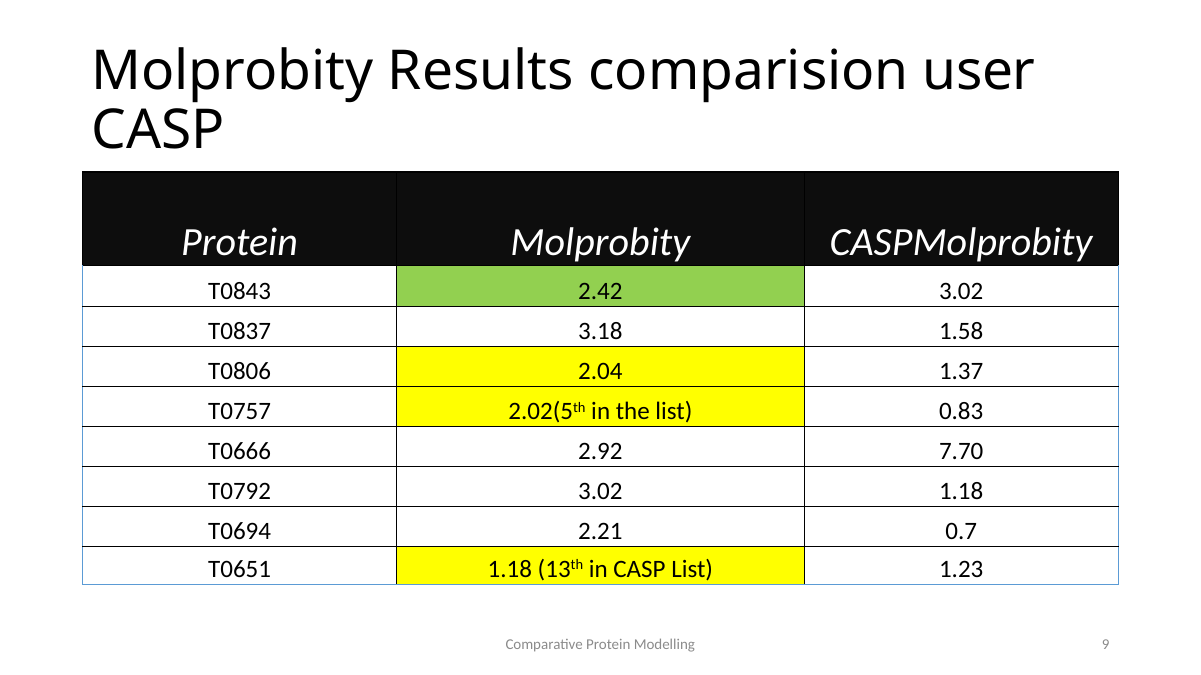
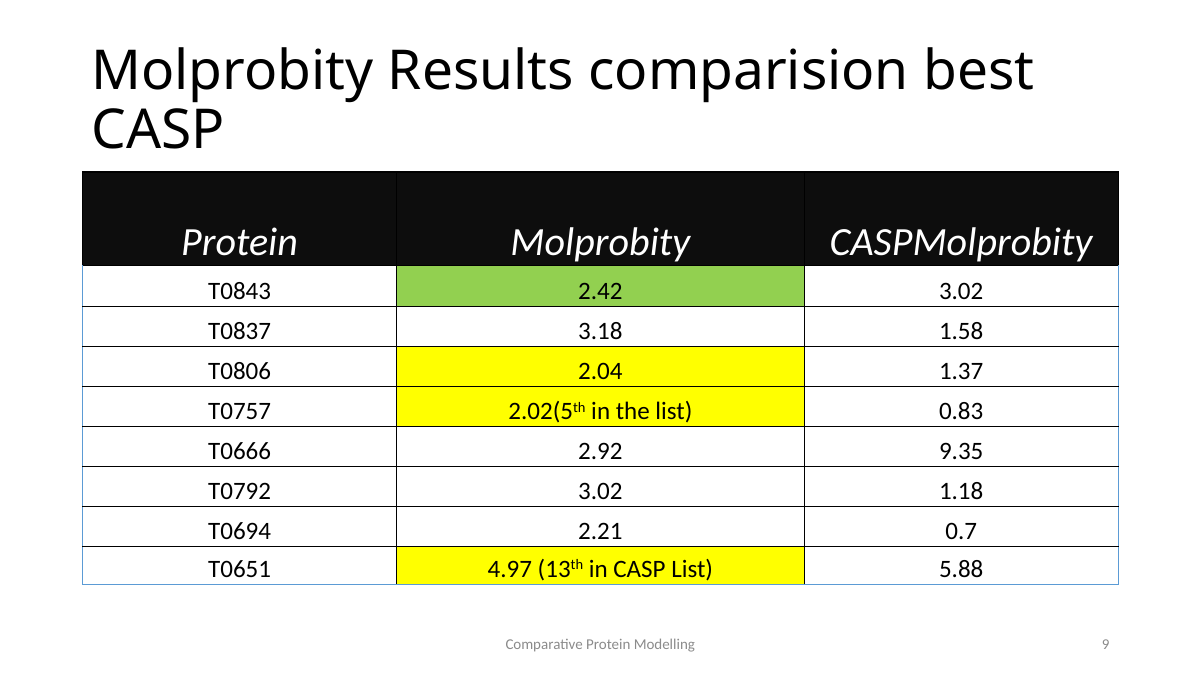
user: user -> best
7.70: 7.70 -> 9.35
T0651 1.18: 1.18 -> 4.97
1.23: 1.23 -> 5.88
